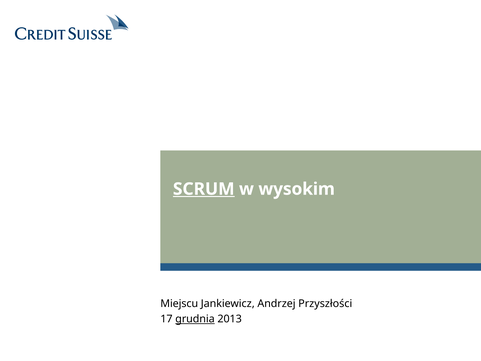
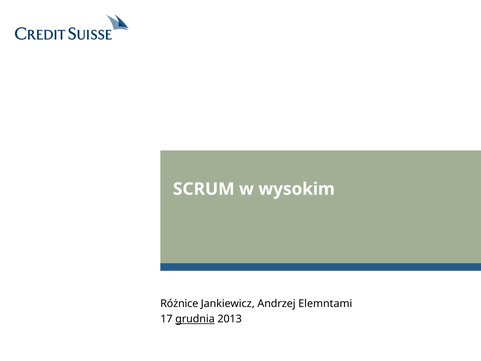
SCRUM underline: present -> none
Miejscu: Miejscu -> Różnice
Przyszłości: Przyszłości -> Elemntami
